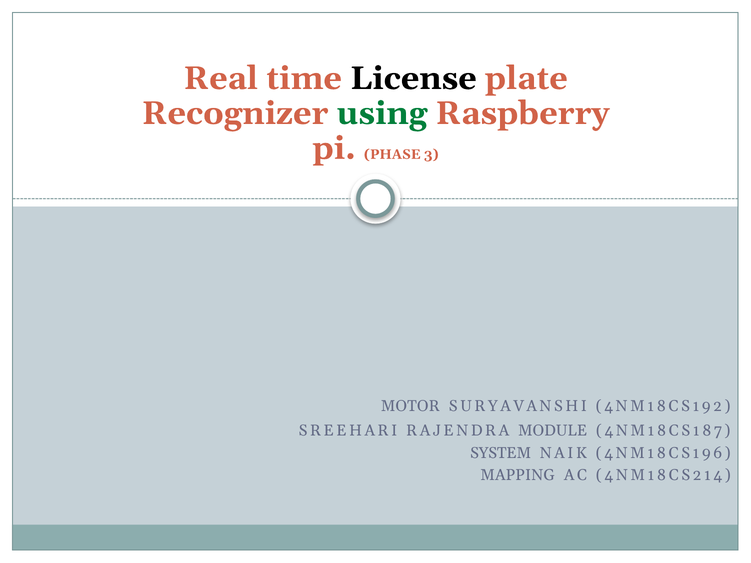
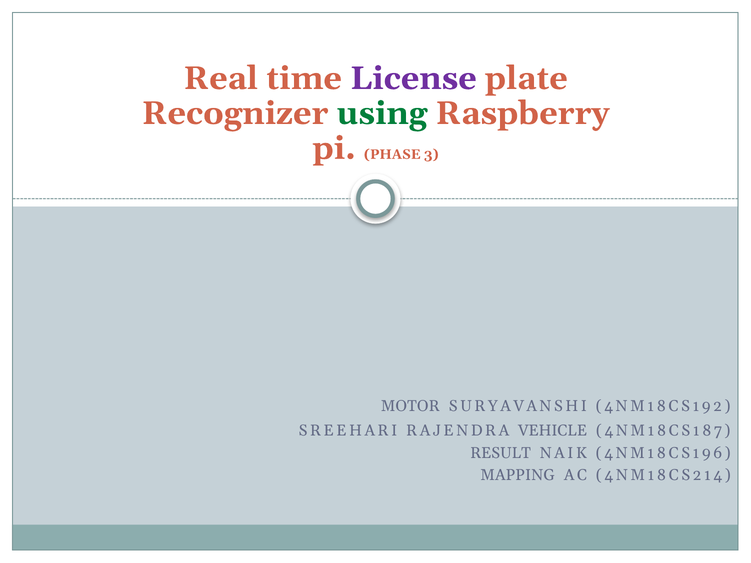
License colour: black -> purple
MODULE: MODULE -> VEHICLE
SYSTEM: SYSTEM -> RESULT
